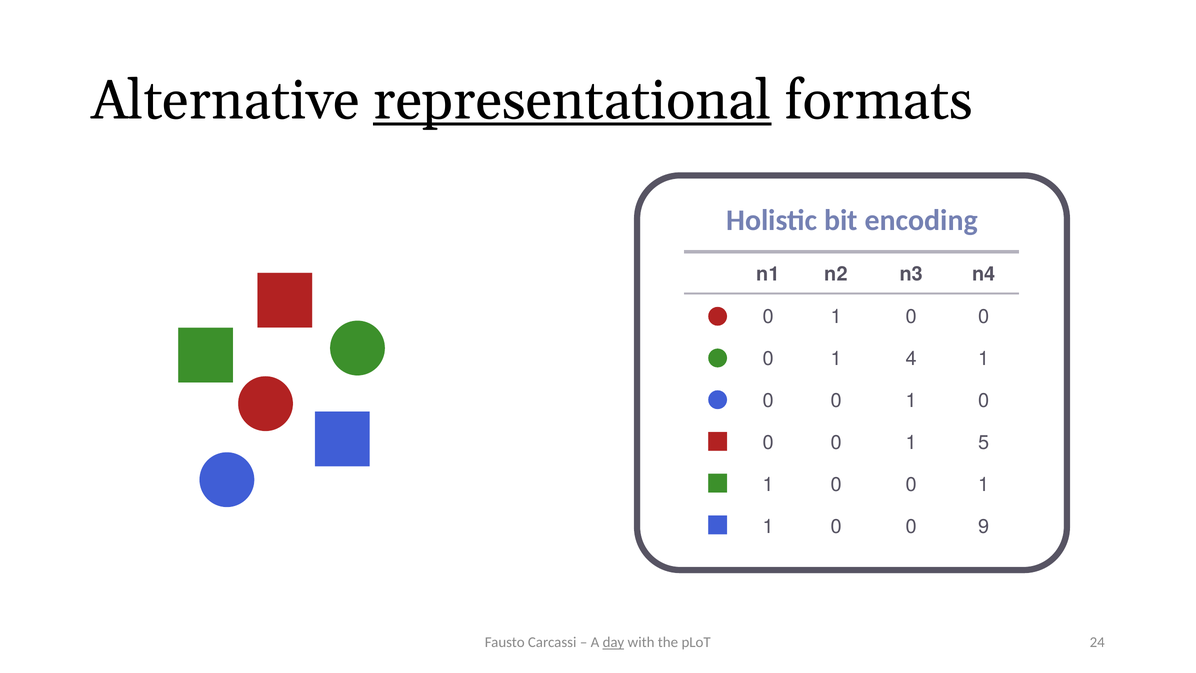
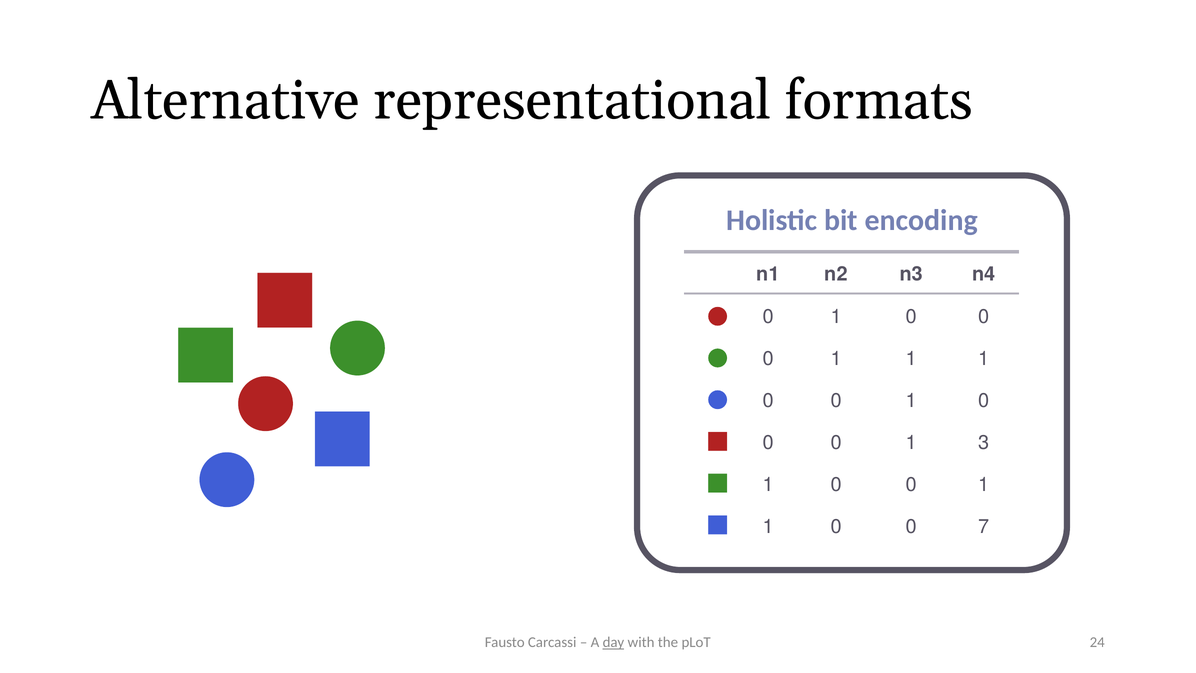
representational underline: present -> none
4 at (911, 358): 4 -> 1
5: 5 -> 3
9: 9 -> 7
